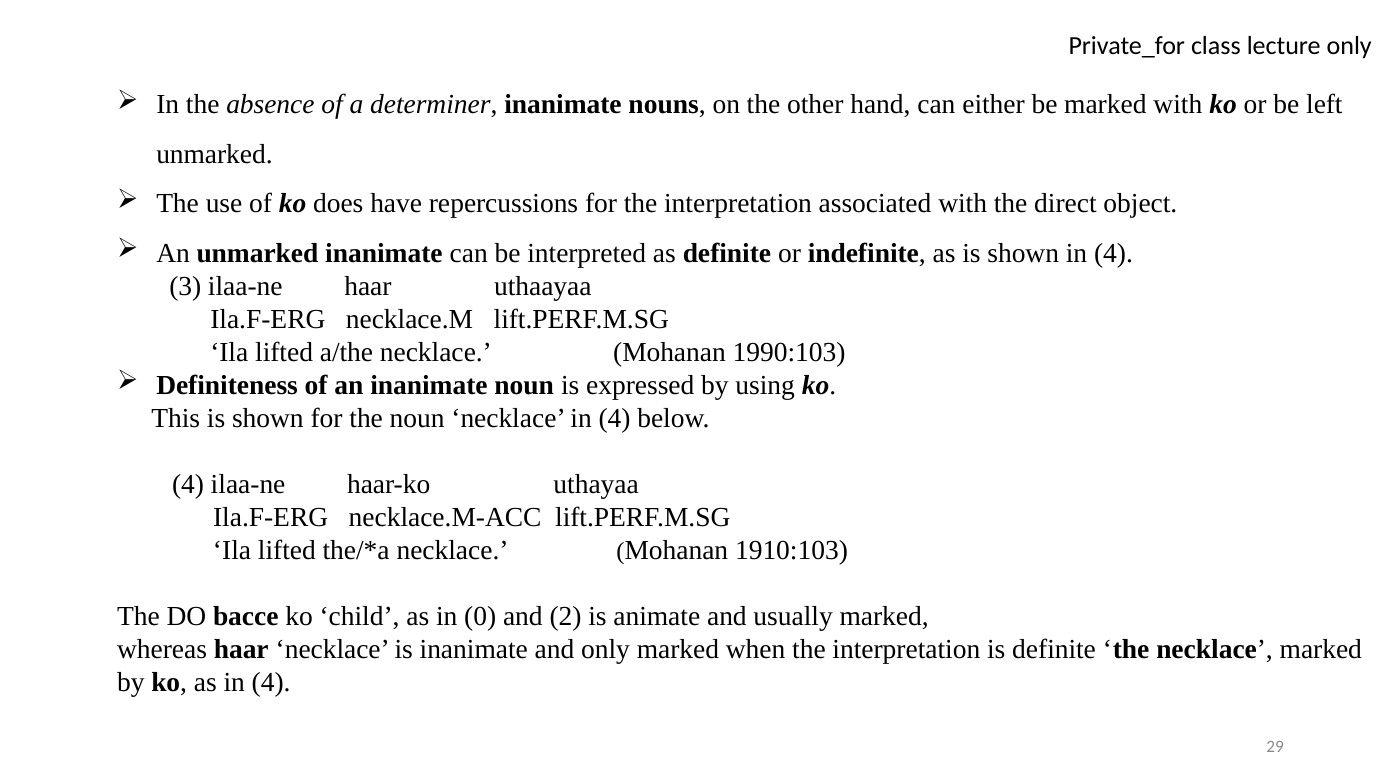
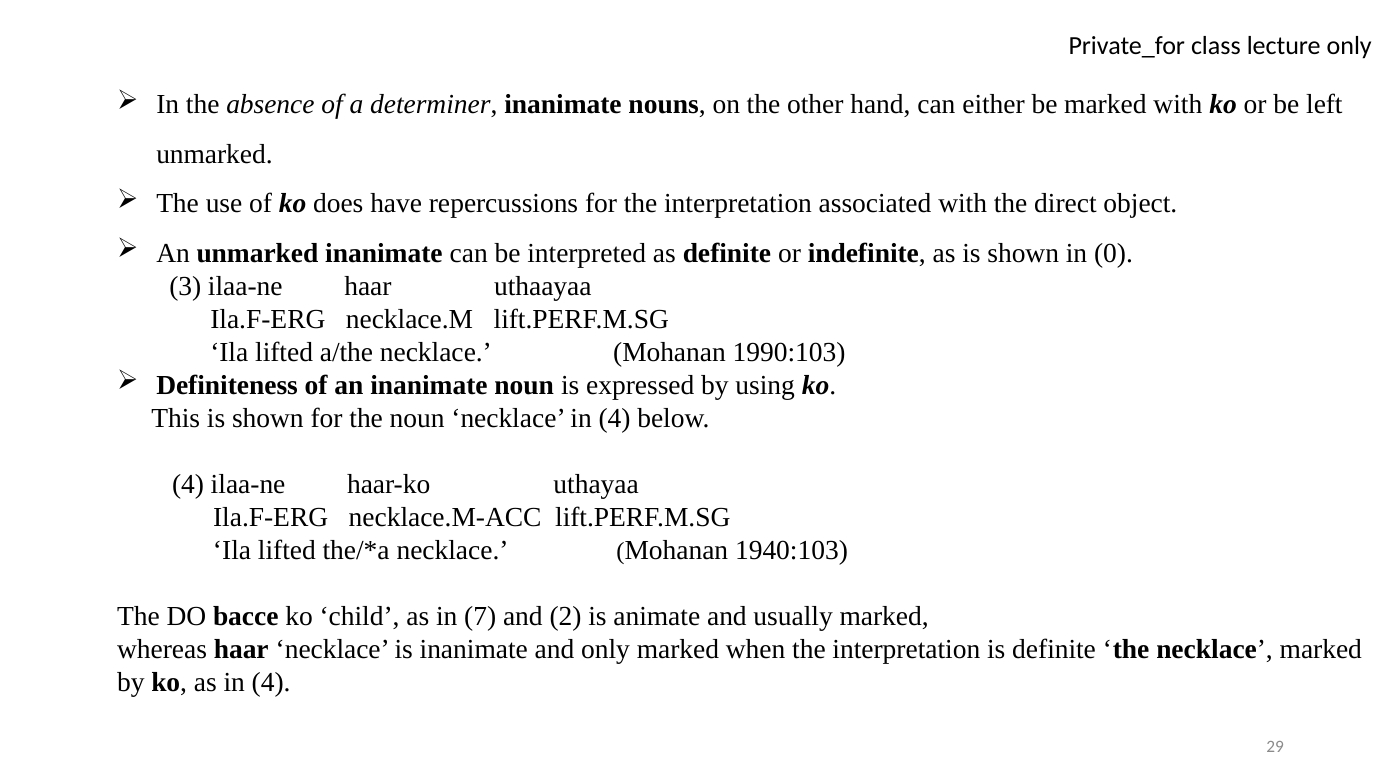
shown in 4: 4 -> 0
1910:103: 1910:103 -> 1940:103
0: 0 -> 7
